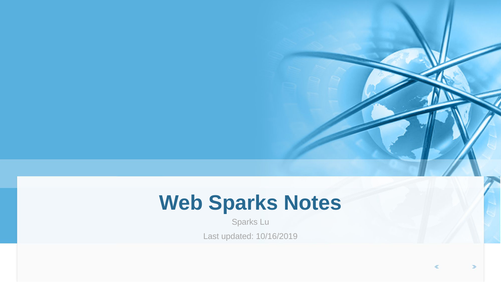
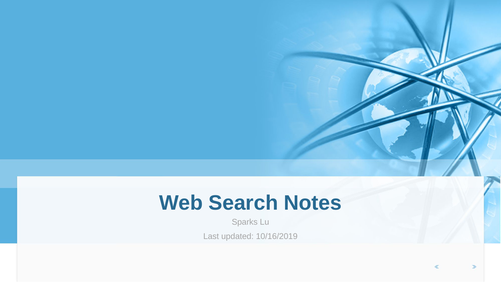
Web Sparks: Sparks -> Search
